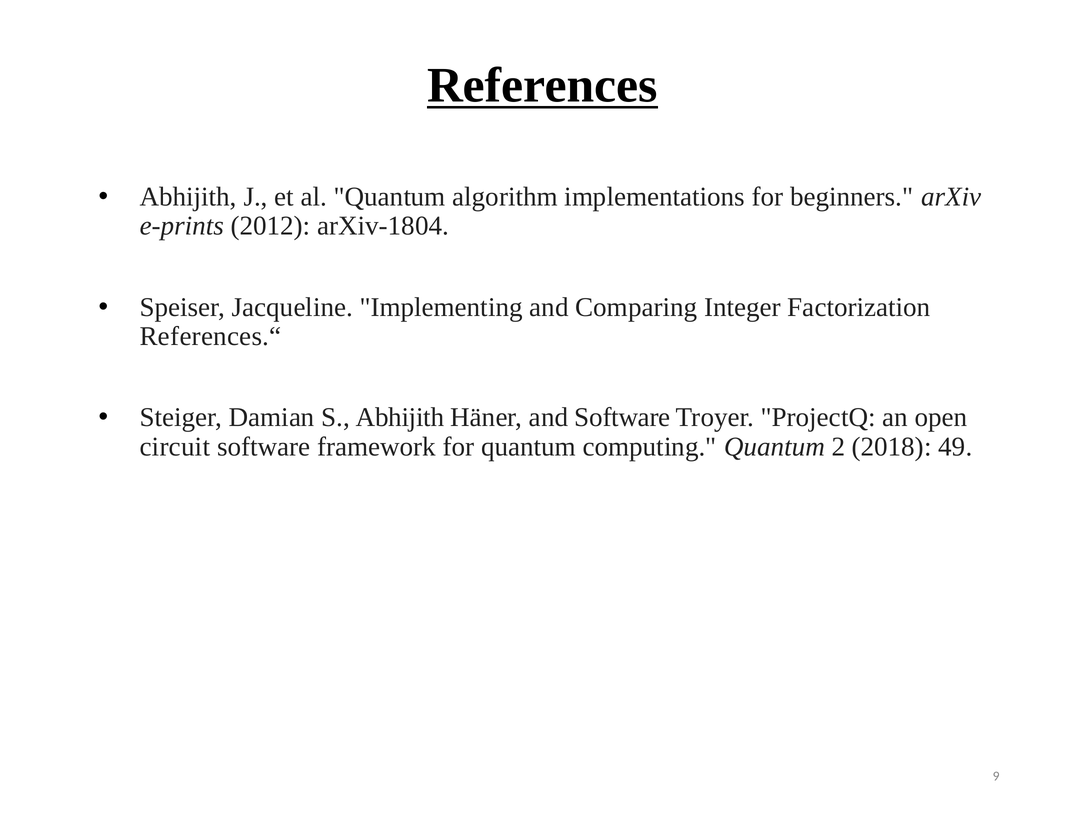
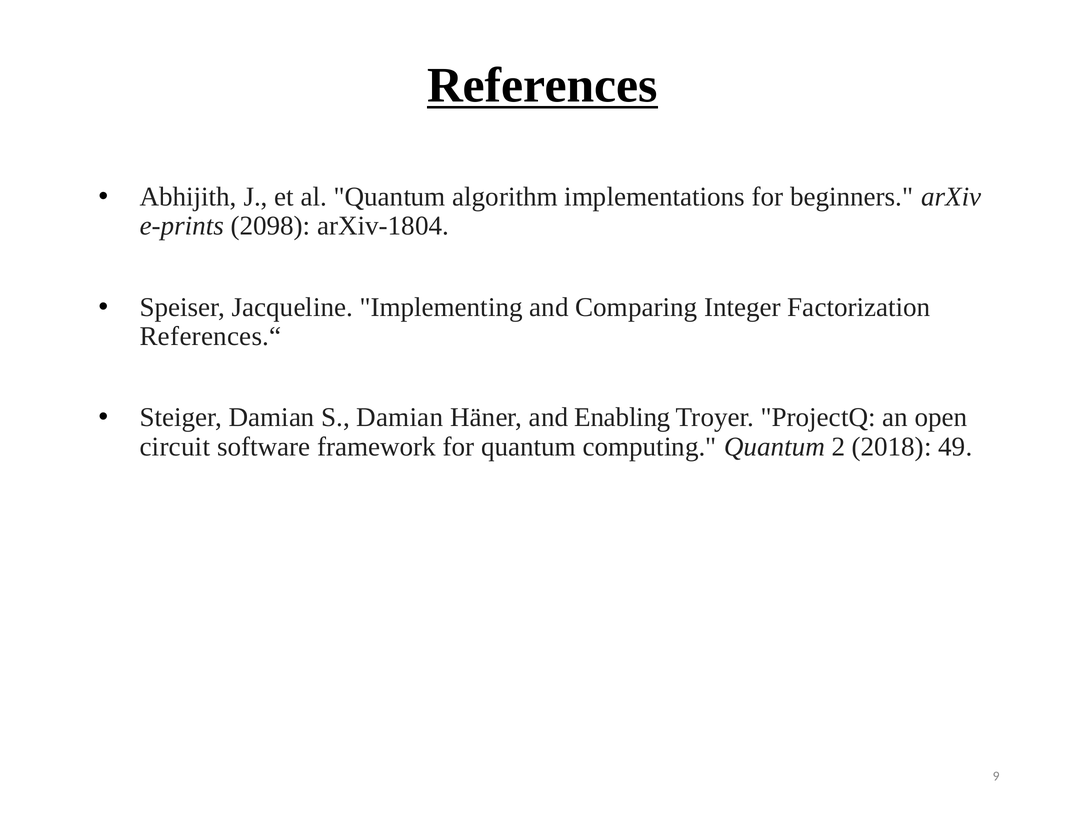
2012: 2012 -> 2098
S Abhijith: Abhijith -> Damian
and Software: Software -> Enabling
